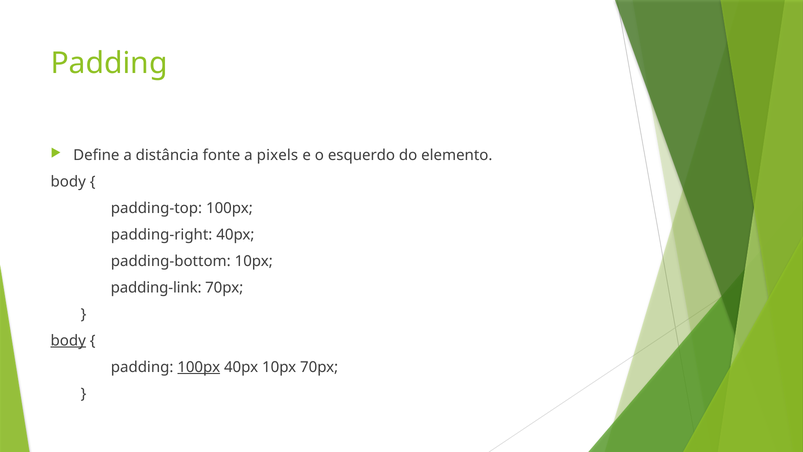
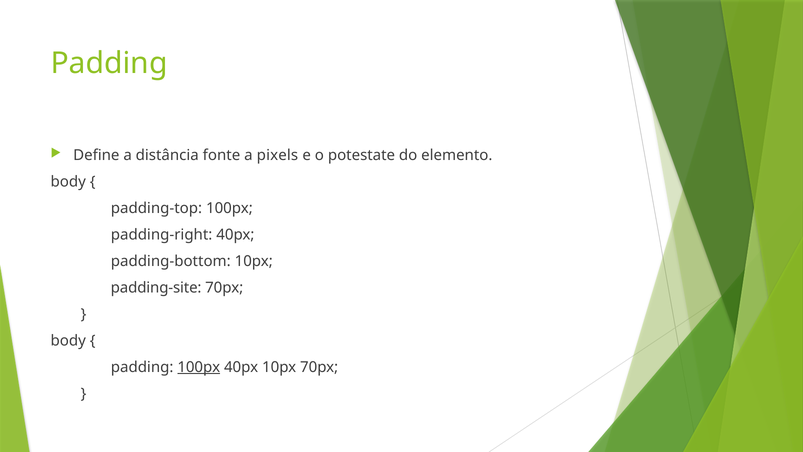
esquerdo: esquerdo -> potestate
padding-link: padding-link -> padding-site
body at (68, 340) underline: present -> none
